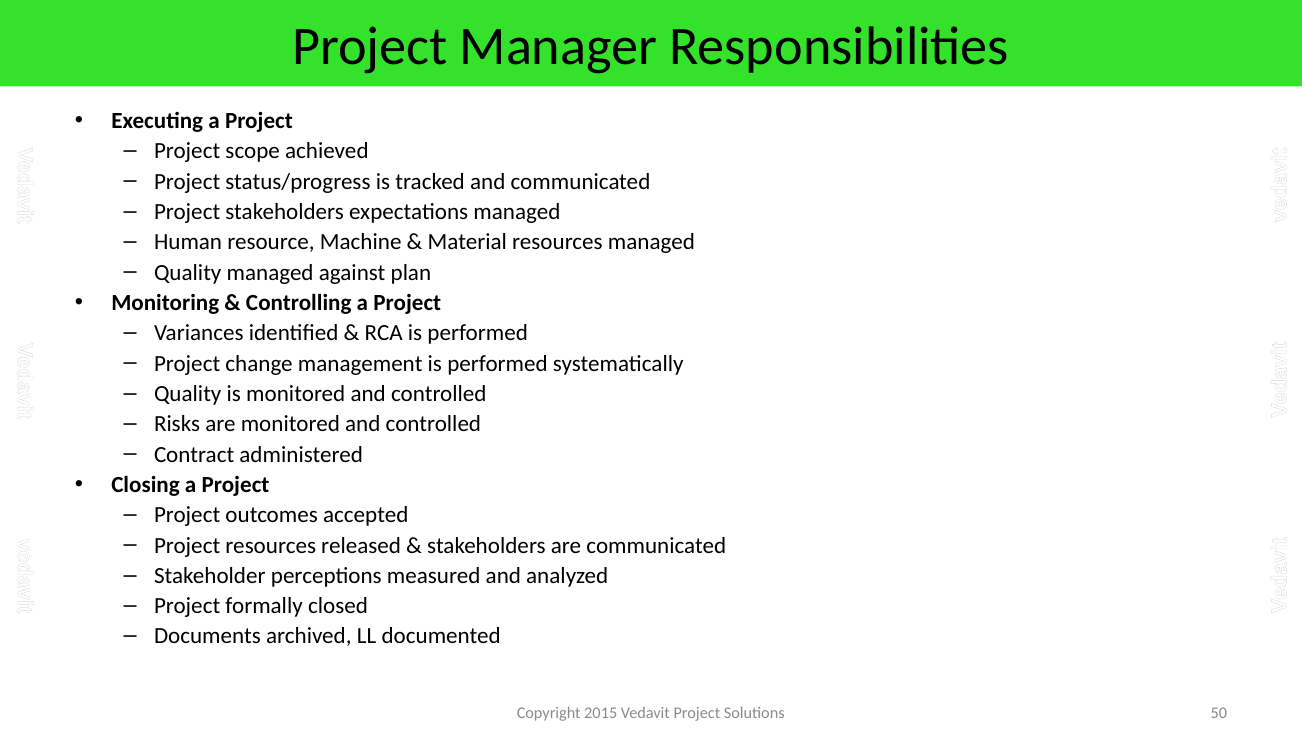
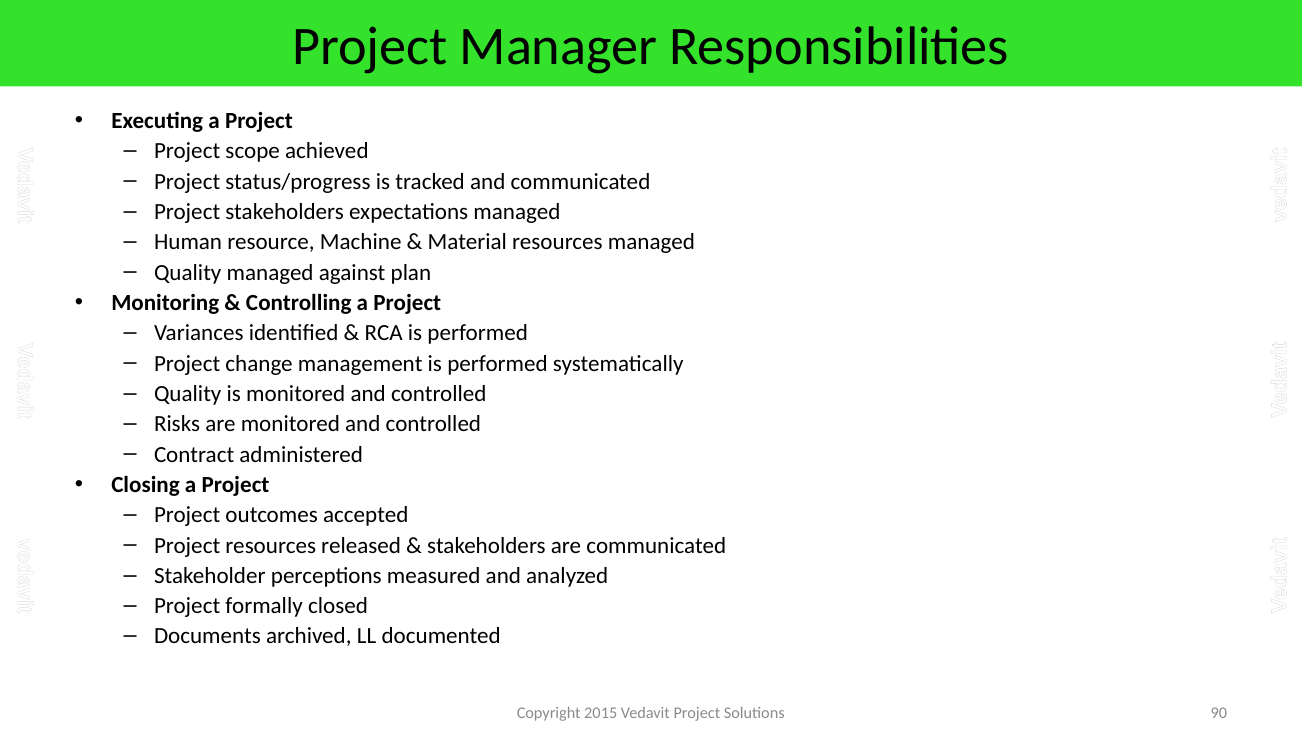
50: 50 -> 90
